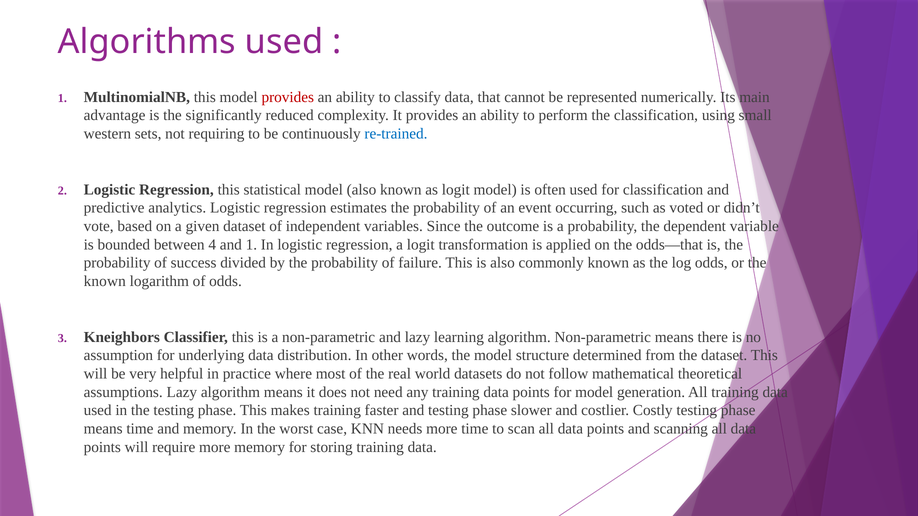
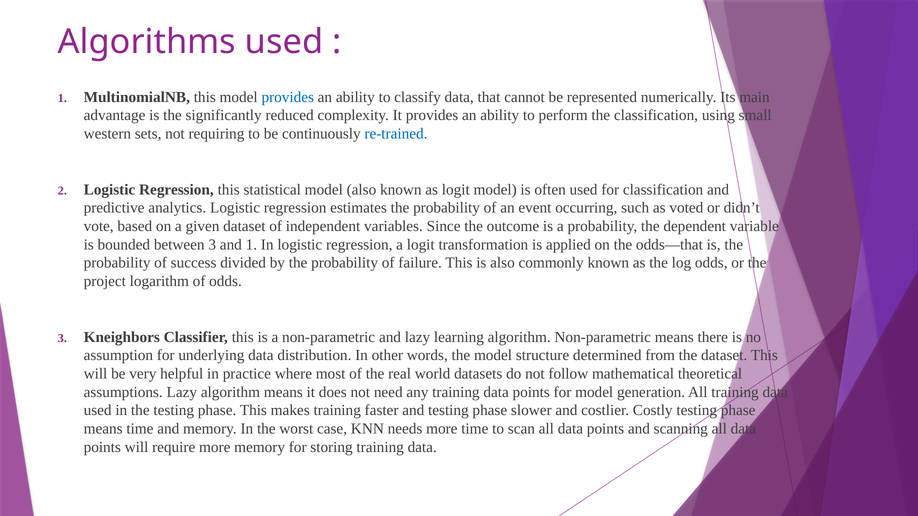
provides at (288, 97) colour: red -> blue
between 4: 4 -> 3
known at (105, 281): known -> project
